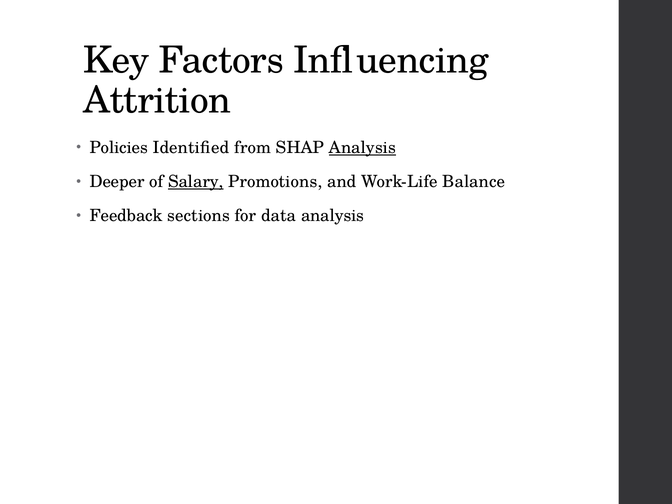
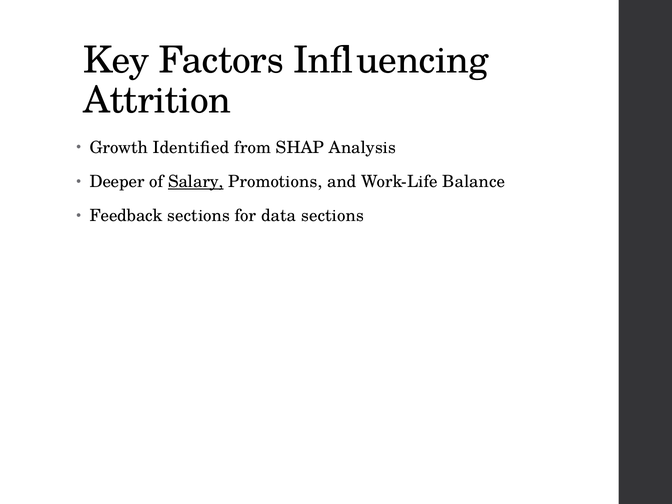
Policies: Policies -> Growth
Analysis at (362, 148) underline: present -> none
data analysis: analysis -> sections
